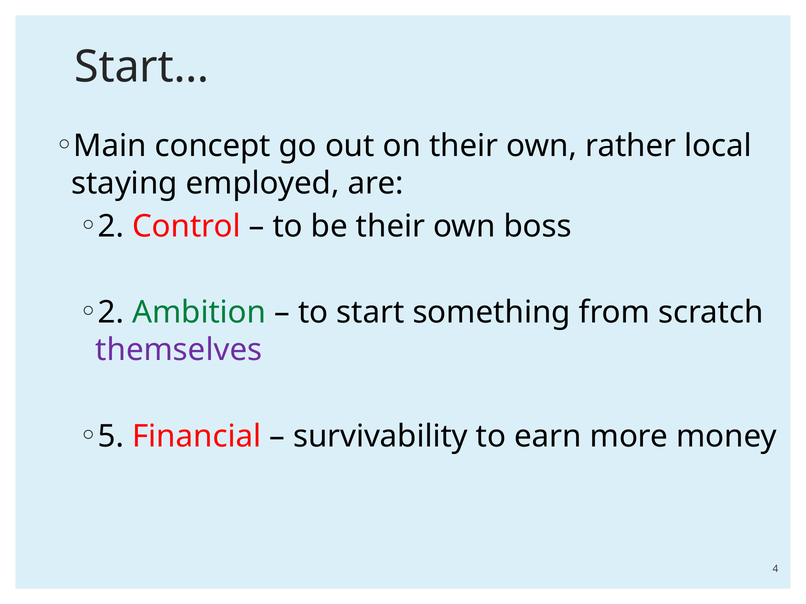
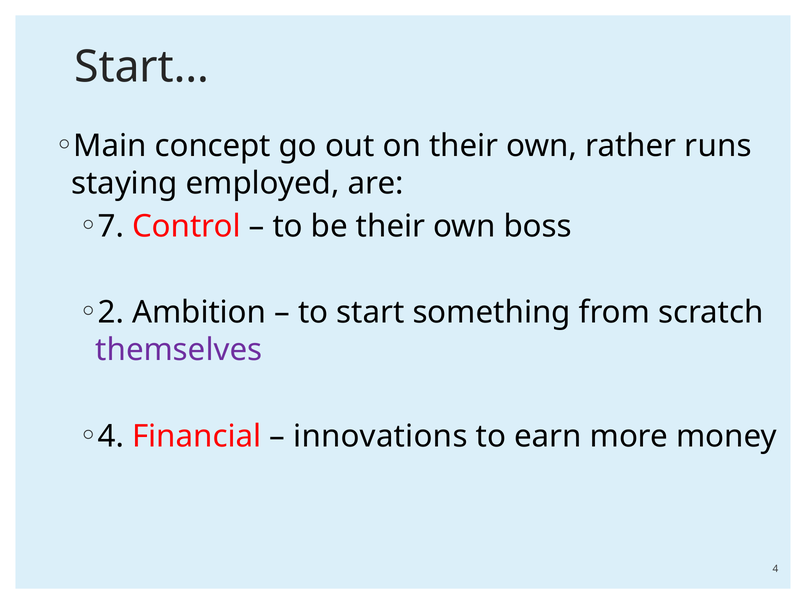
local: local -> runs
2 at (111, 227): 2 -> 7
Ambition colour: green -> black
5 at (111, 437): 5 -> 4
survivability: survivability -> innovations
